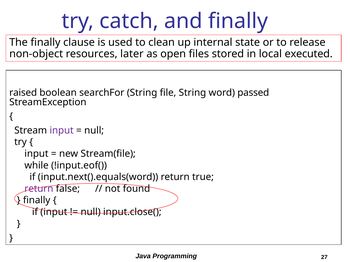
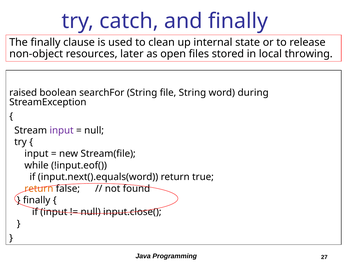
executed: executed -> throwing
passed: passed -> during
return at (39, 189) colour: purple -> orange
